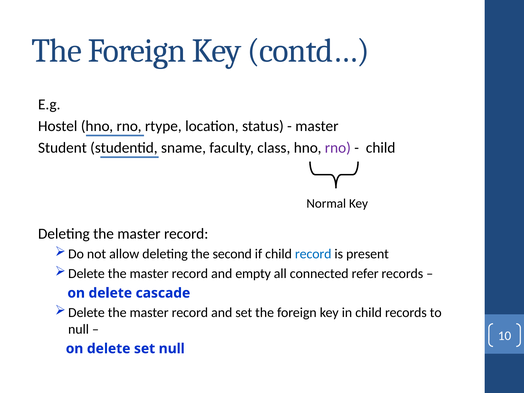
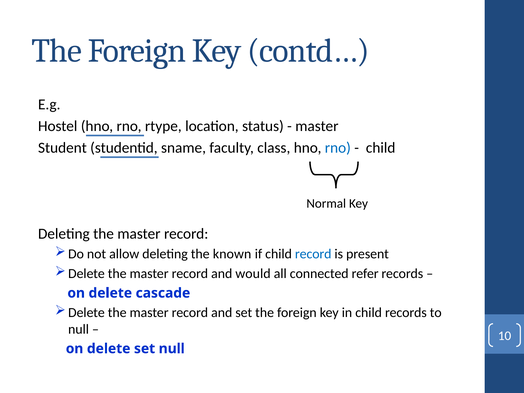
rno at (338, 148) colour: purple -> blue
second: second -> known
empty: empty -> would
